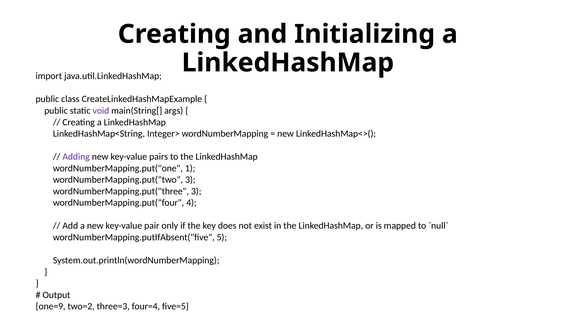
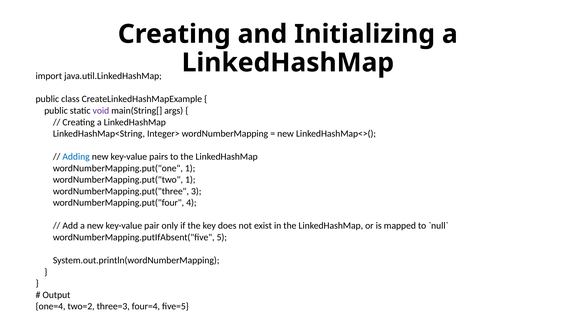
Adding colour: purple -> blue
wordNumberMapping.put("two 3: 3 -> 1
one=9: one=9 -> one=4
